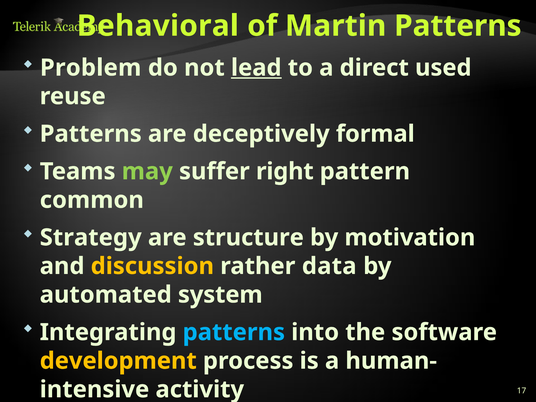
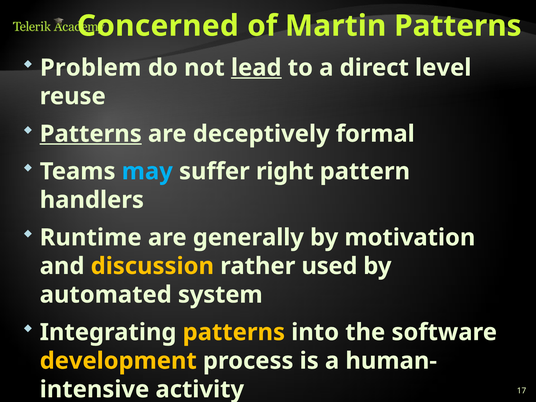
Behavioral: Behavioral -> Concerned
used: used -> level
Patterns at (91, 134) underline: none -> present
may colour: light green -> light blue
common: common -> handlers
Strategy: Strategy -> Runtime
structure: structure -> generally
data: data -> used
patterns at (234, 332) colour: light blue -> yellow
